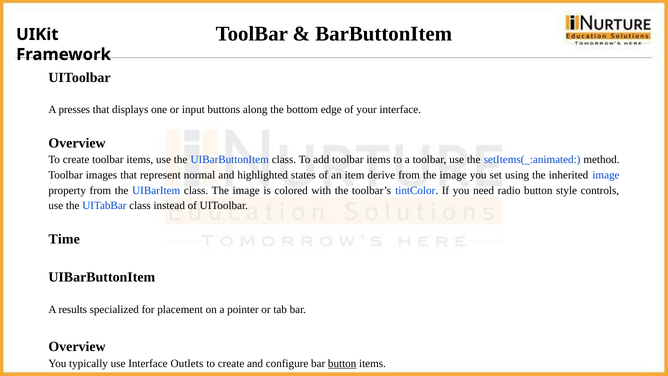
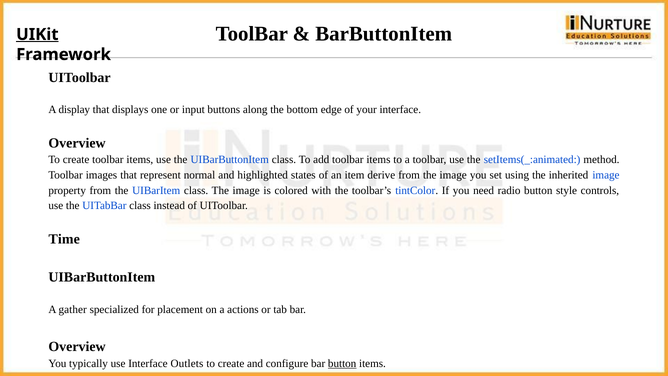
UIKit underline: none -> present
presses: presses -> display
results: results -> gather
pointer: pointer -> actions
